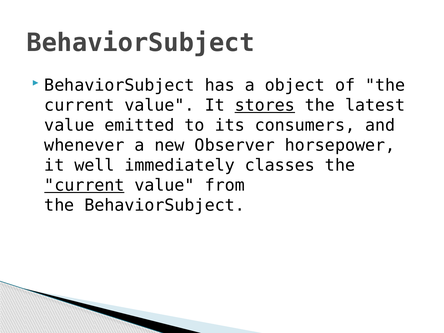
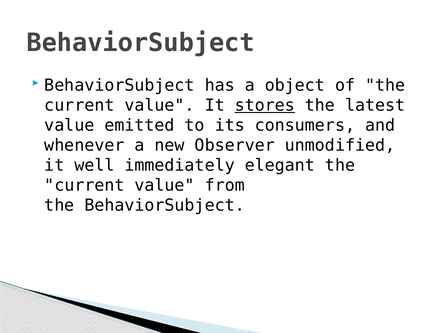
horsepower: horsepower -> unmodified
classes: classes -> elegant
current at (84, 185) underline: present -> none
